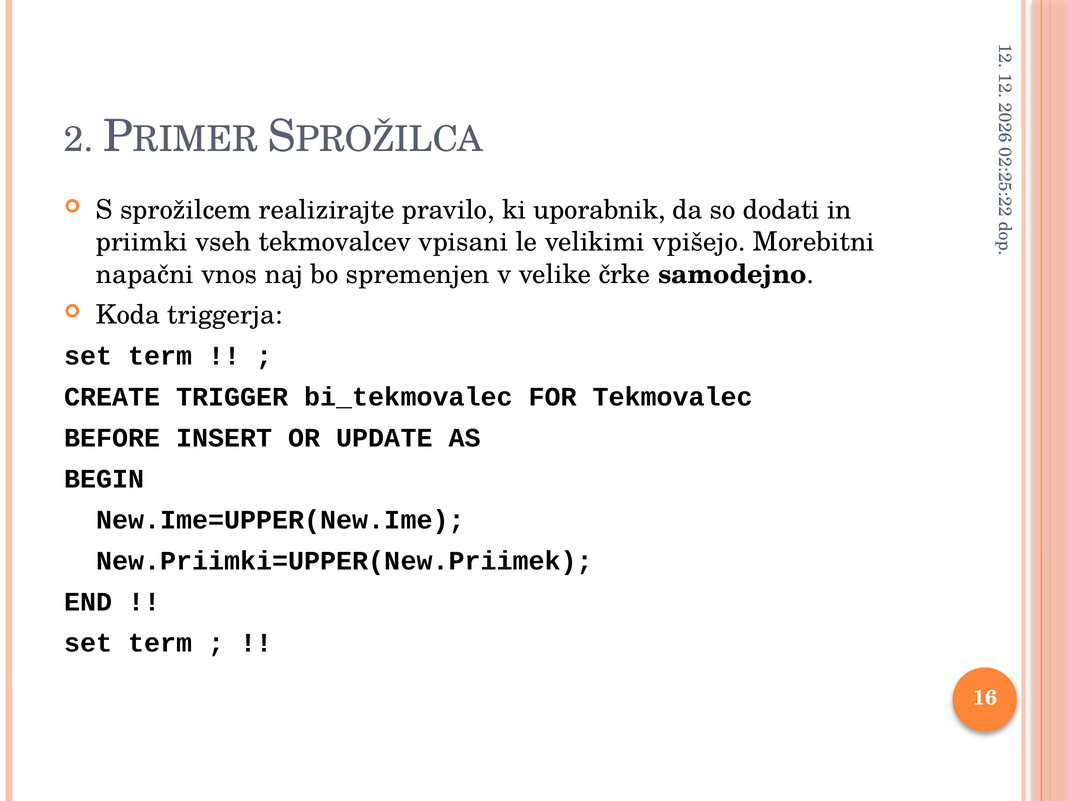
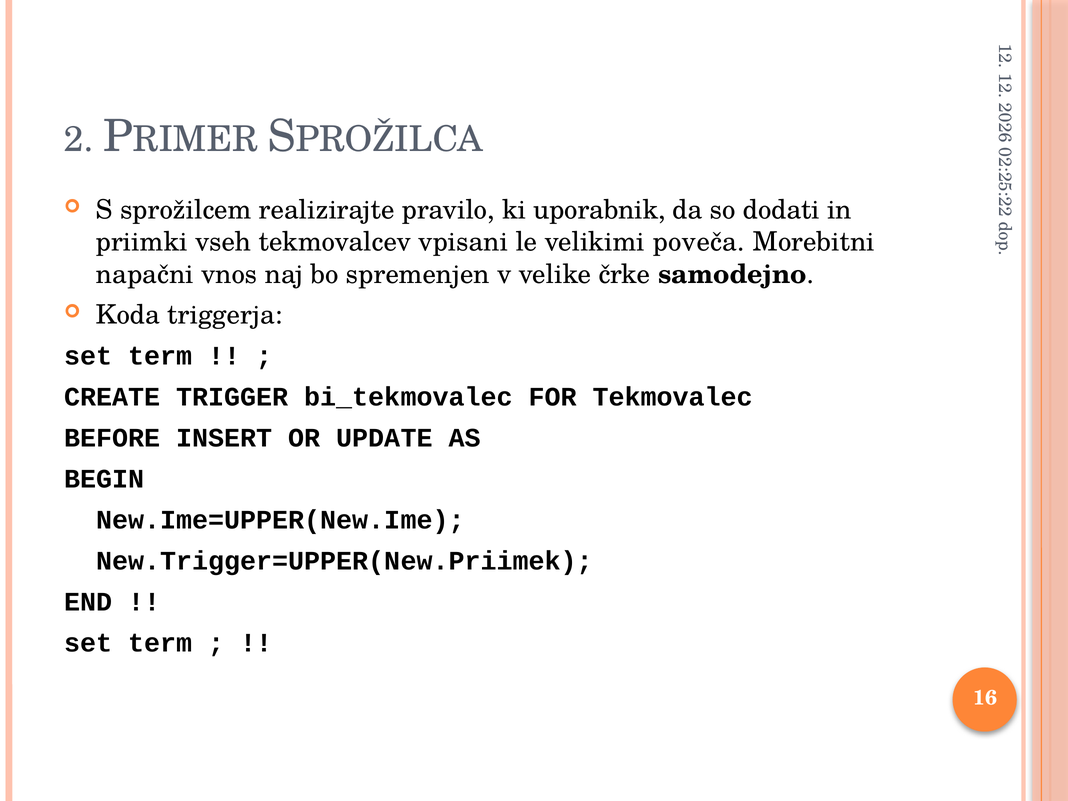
vpišejo: vpišejo -> poveča
New.Priimki=UPPER(New.Priimek: New.Priimki=UPPER(New.Priimek -> New.Trigger=UPPER(New.Priimek
